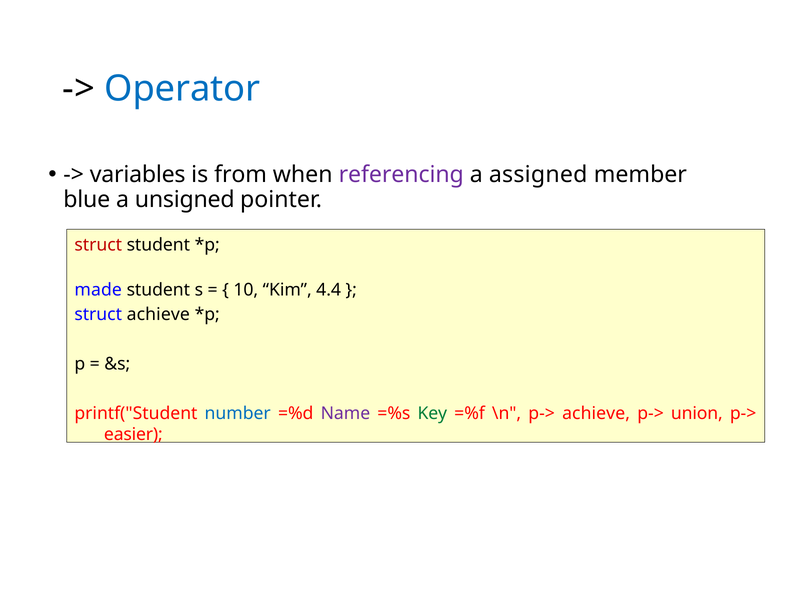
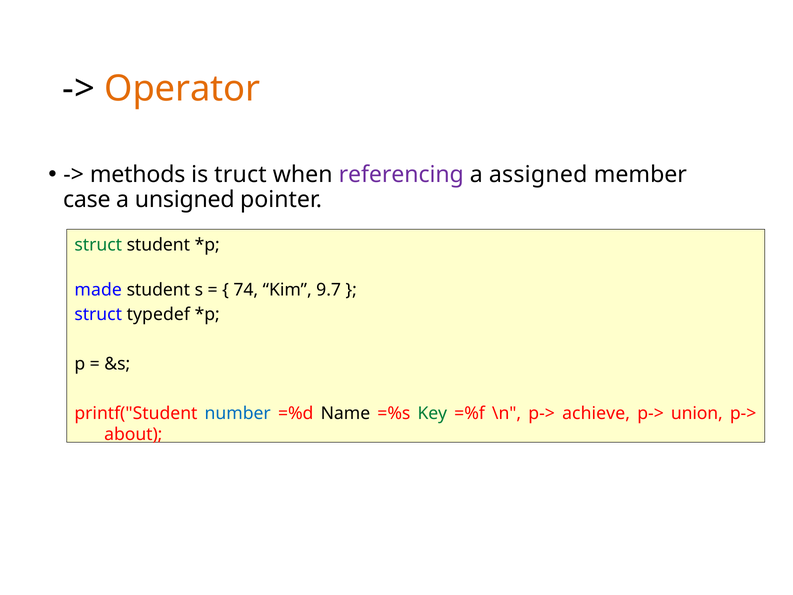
Operator colour: blue -> orange
variables: variables -> methods
from: from -> truct
blue: blue -> case
struct at (98, 245) colour: red -> green
10: 10 -> 74
4.4: 4.4 -> 9.7
struct achieve: achieve -> typedef
Name colour: purple -> black
easier: easier -> about
